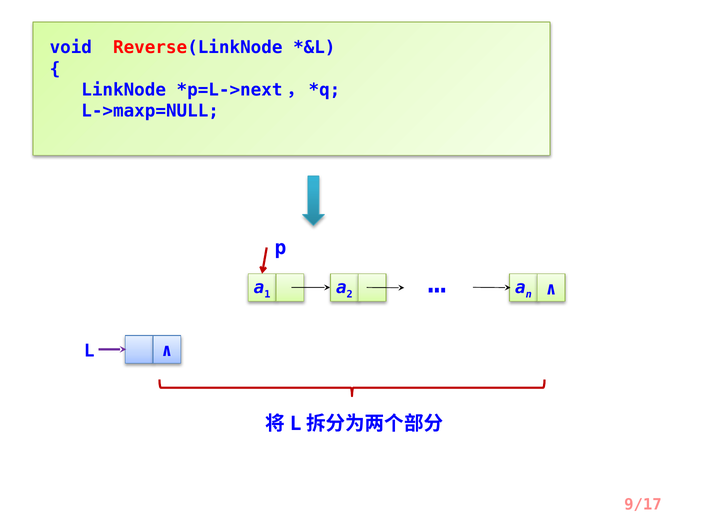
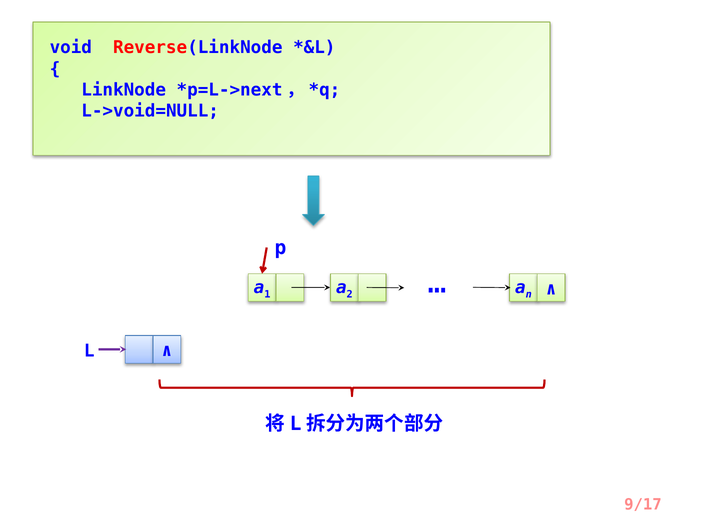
L->maxp=NULL: L->maxp=NULL -> L->void=NULL
